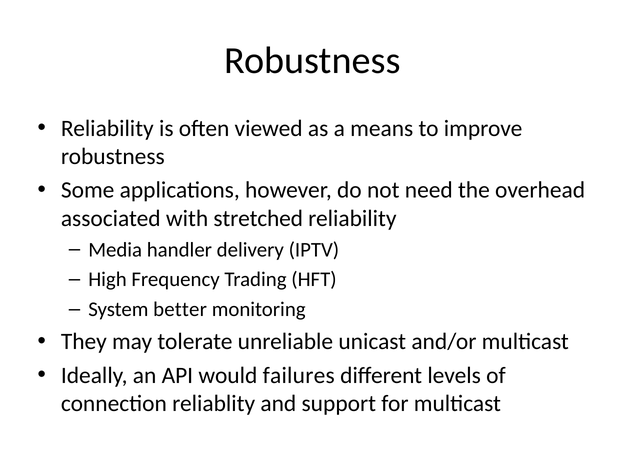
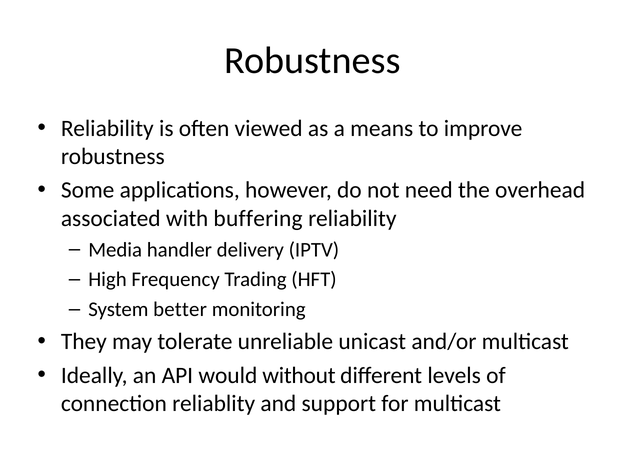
stretched: stretched -> buffering
failures: failures -> without
